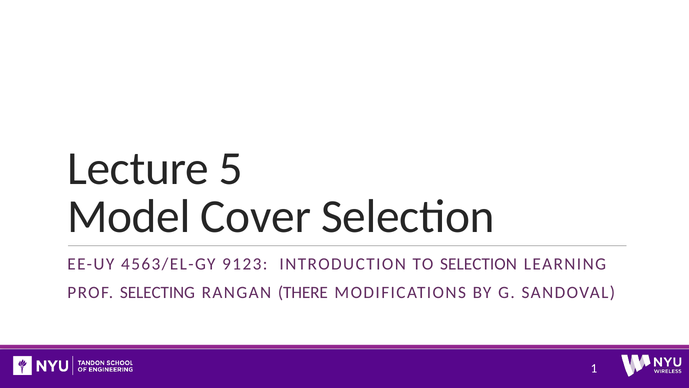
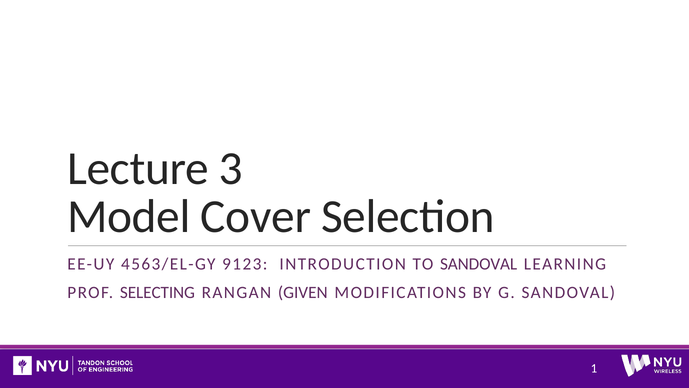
5: 5 -> 3
TO SELECTION: SELECTION -> SANDOVAL
THERE: THERE -> GIVEN
